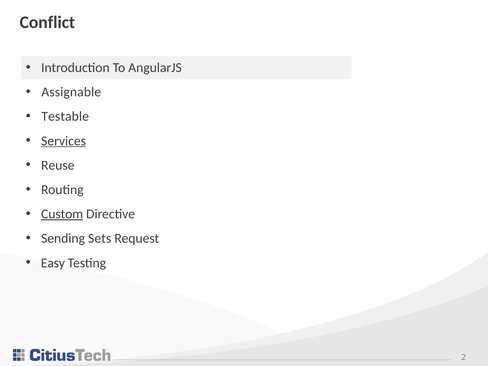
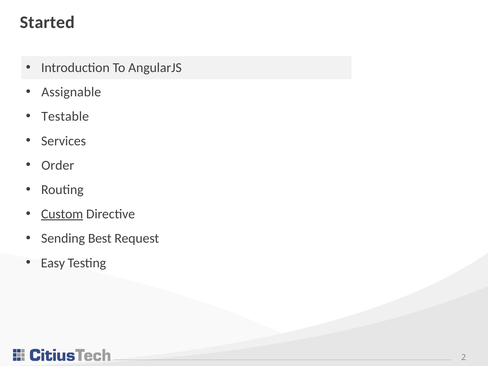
Conflict: Conflict -> Started
Services underline: present -> none
Reuse: Reuse -> Order
Sets: Sets -> Best
